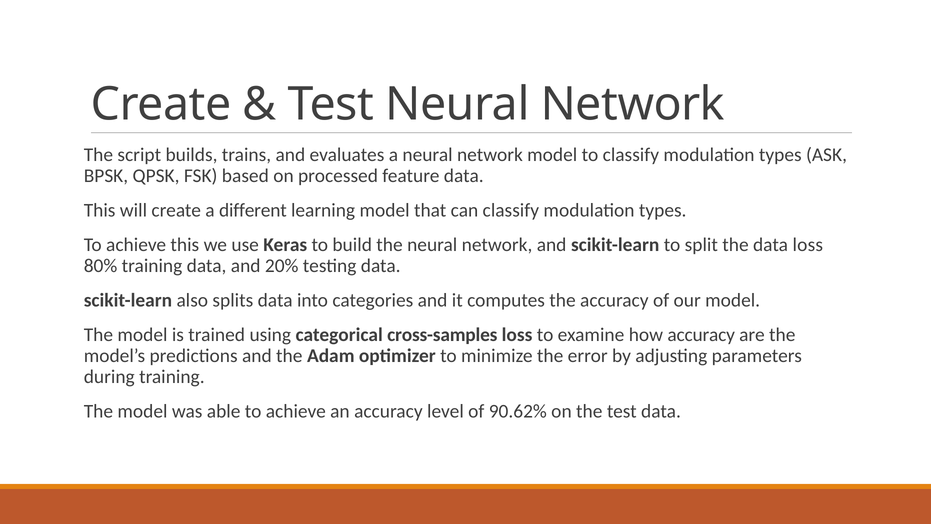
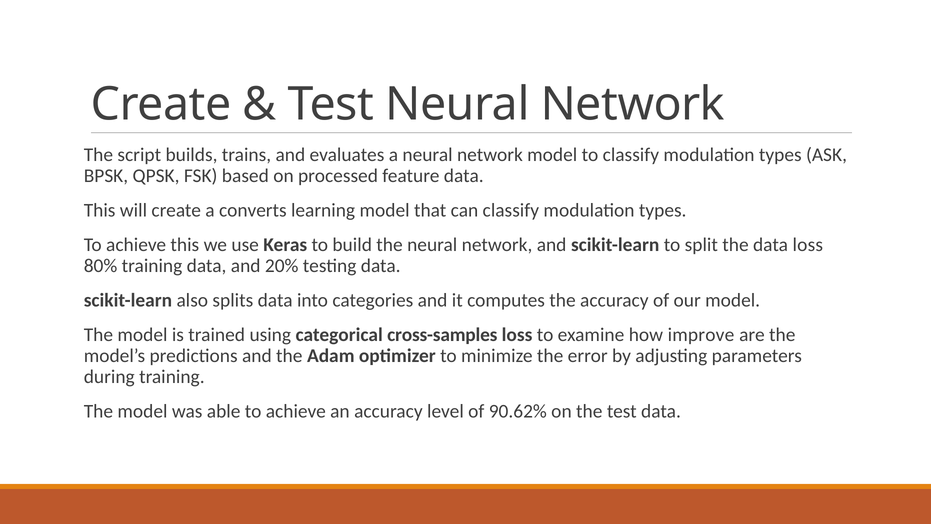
different: different -> converts
how accuracy: accuracy -> improve
